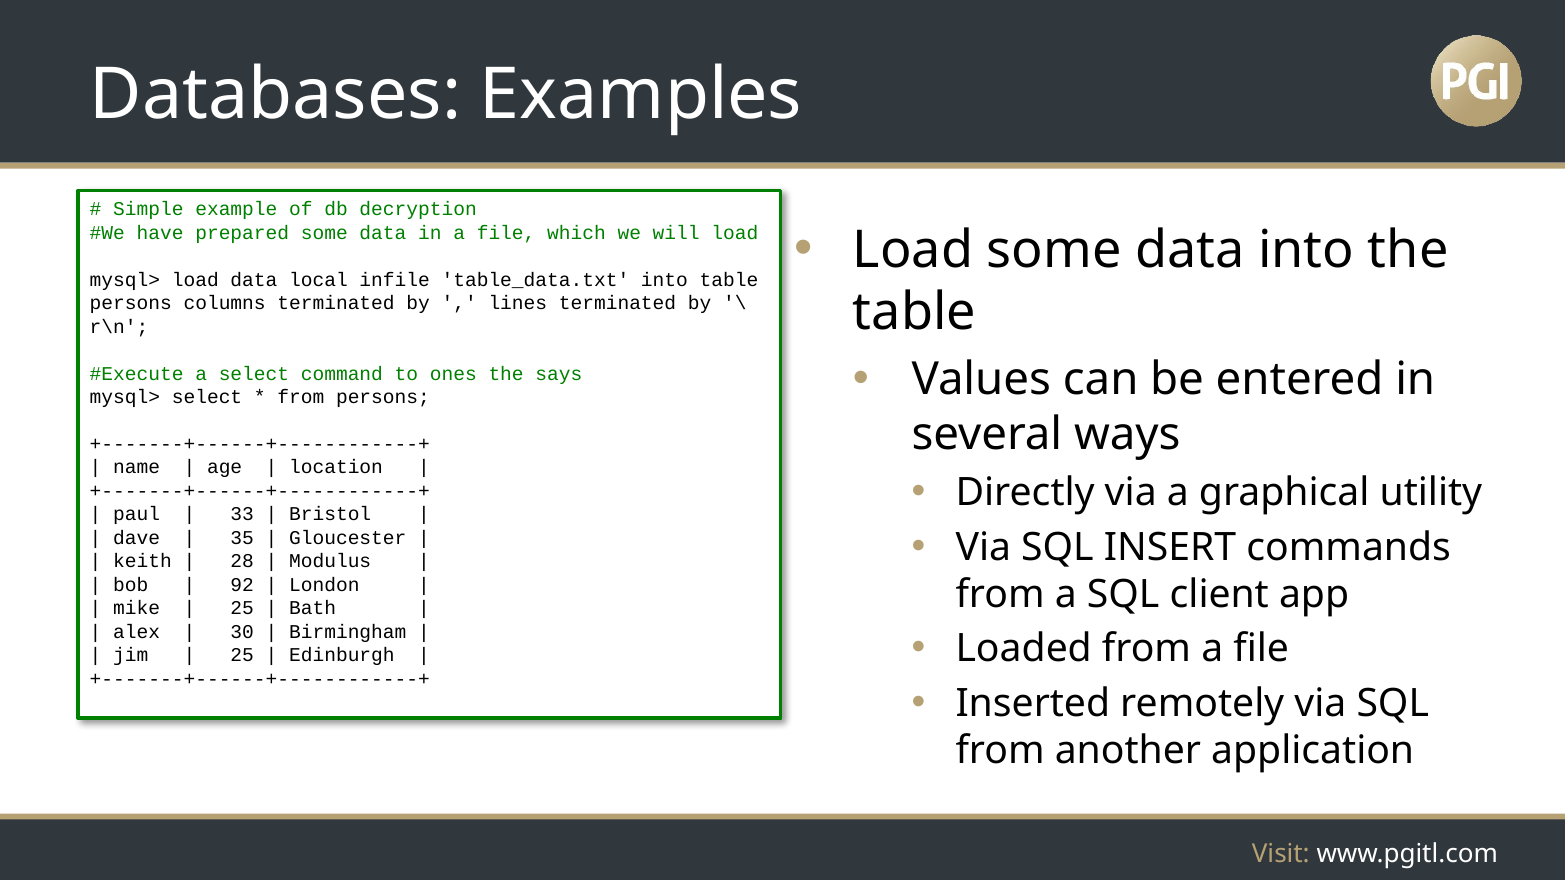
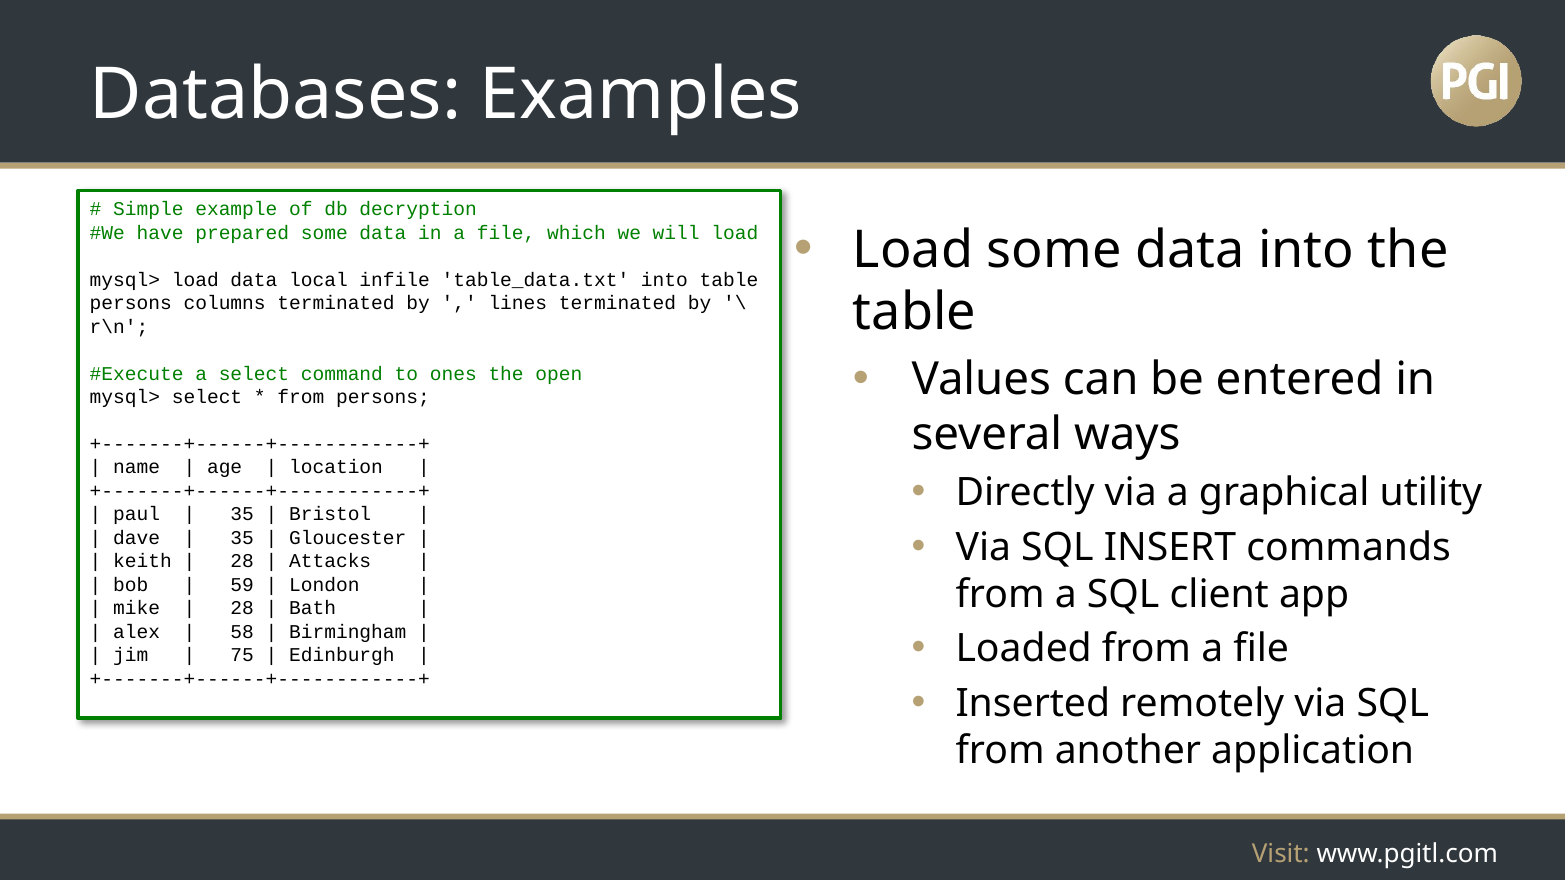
says: says -> open
33 at (242, 515): 33 -> 35
Modulus: Modulus -> Attacks
92: 92 -> 59
25 at (242, 608): 25 -> 28
30: 30 -> 58
25 at (242, 655): 25 -> 75
